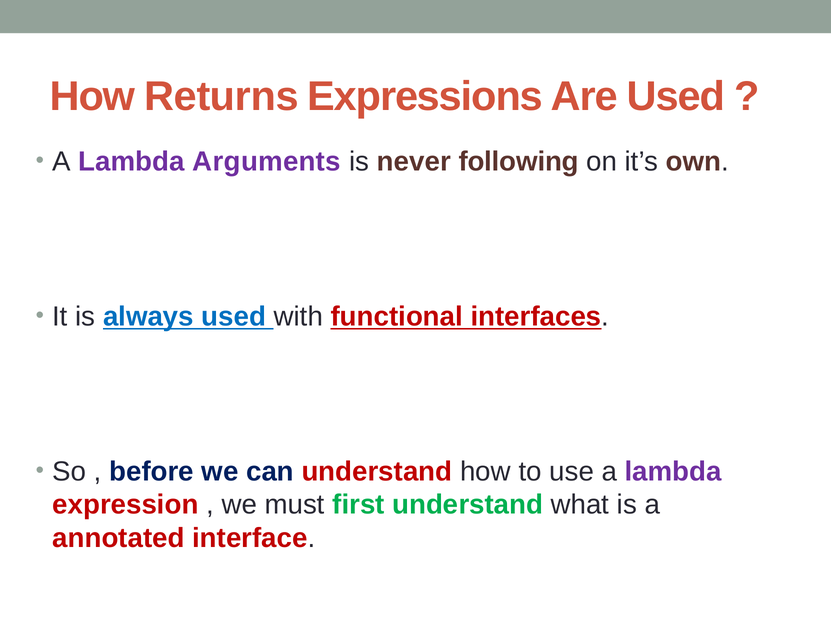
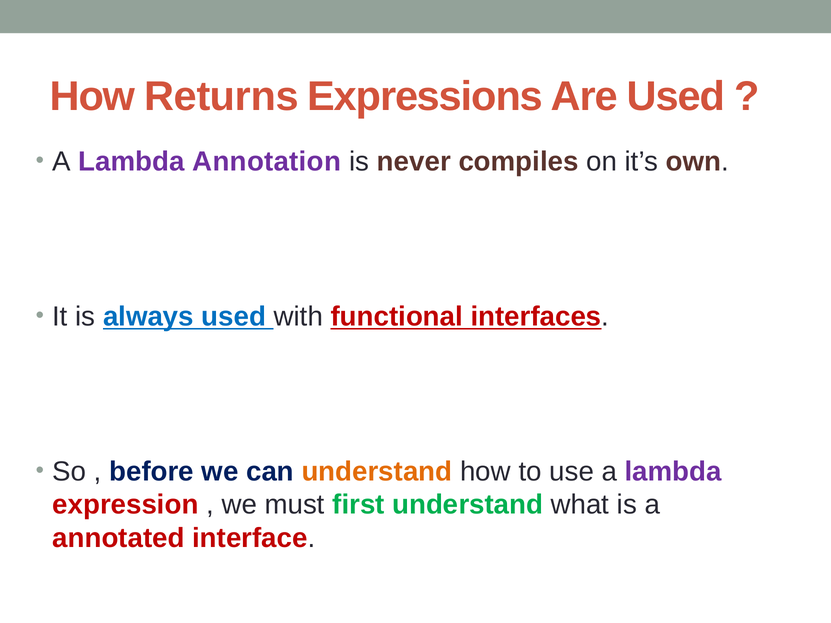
Arguments: Arguments -> Annotation
following: following -> compiles
understand at (377, 472) colour: red -> orange
